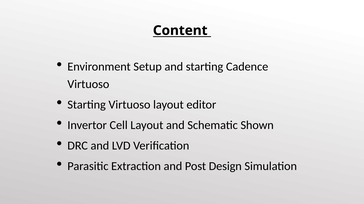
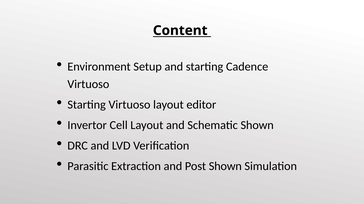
Post Design: Design -> Shown
